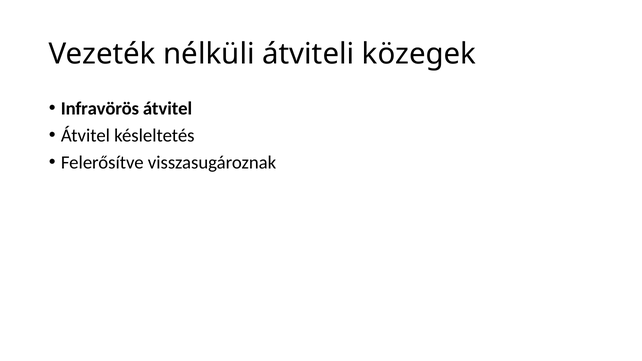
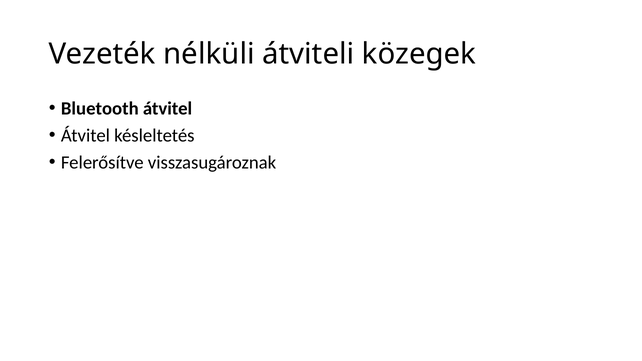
Infravörös: Infravörös -> Bluetooth
